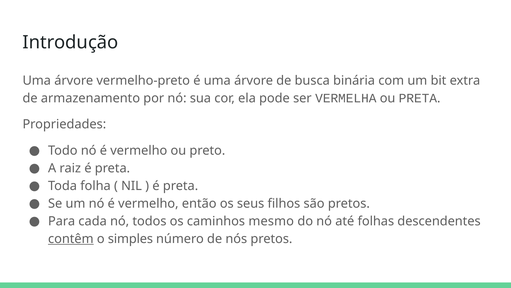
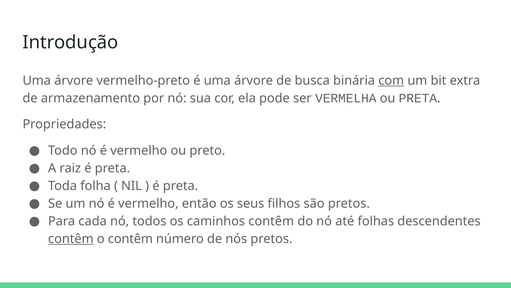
com underline: none -> present
caminhos mesmo: mesmo -> contêm
o simples: simples -> contêm
